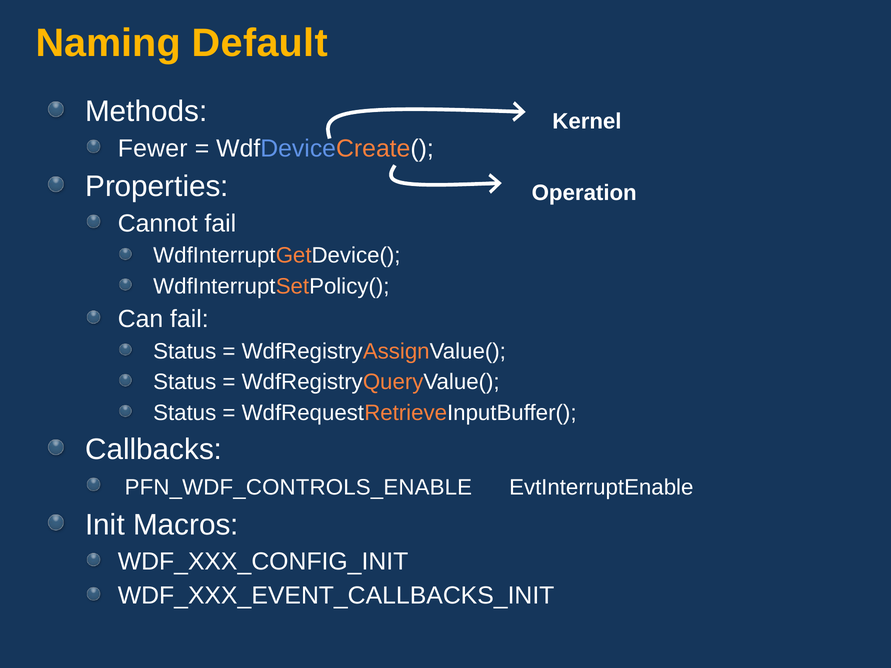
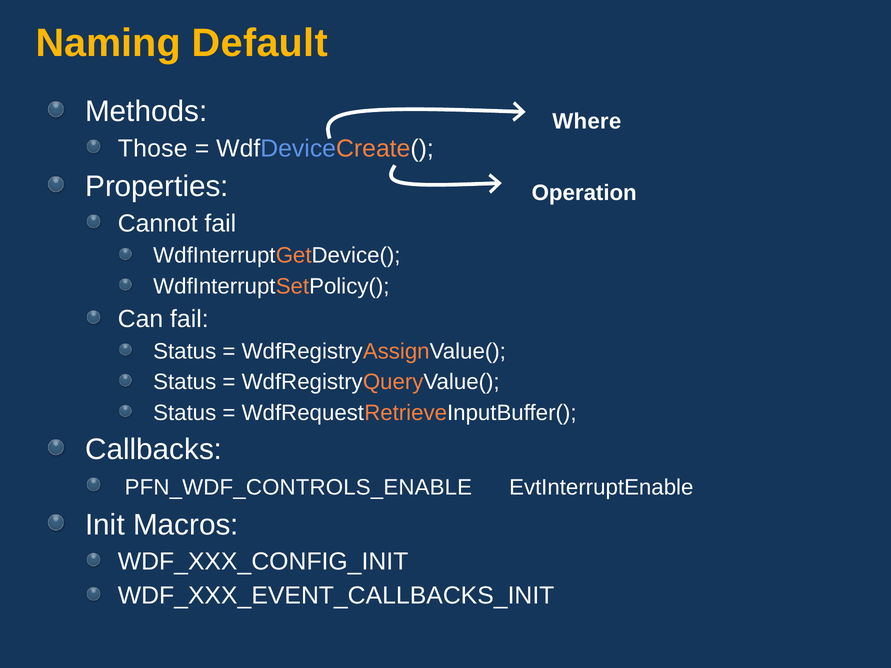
Kernel: Kernel -> Where
Fewer: Fewer -> Those
